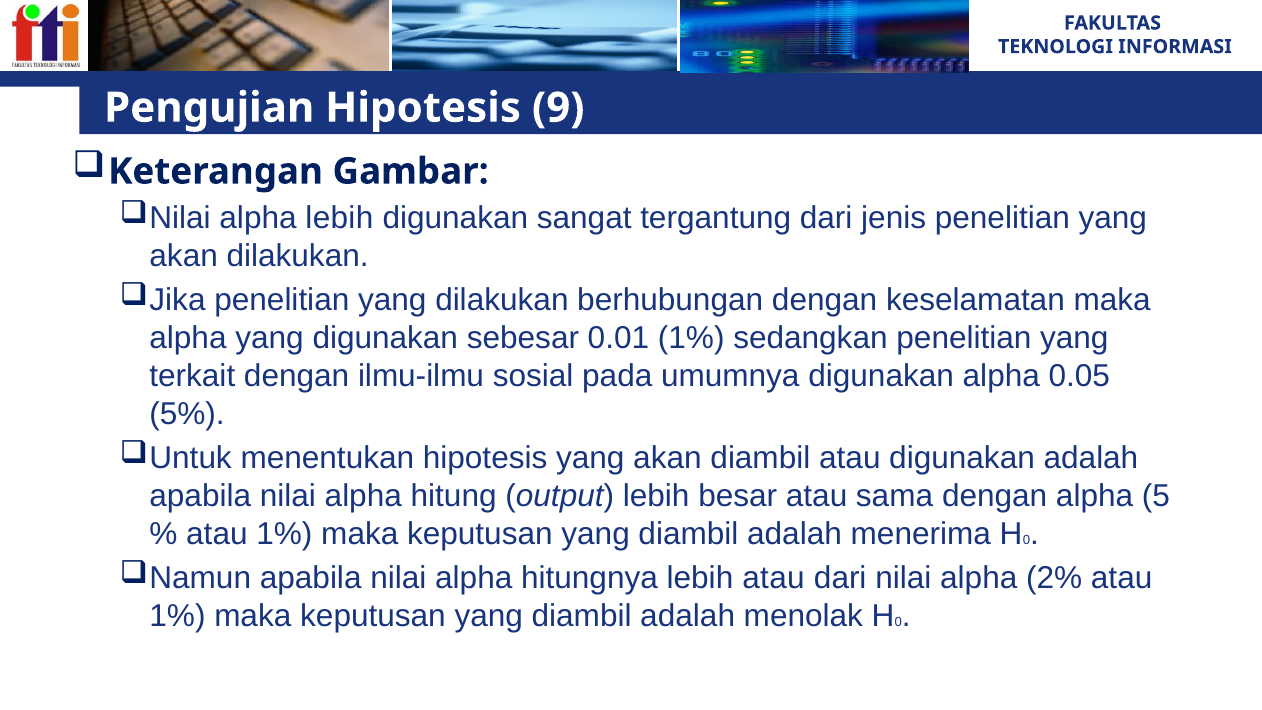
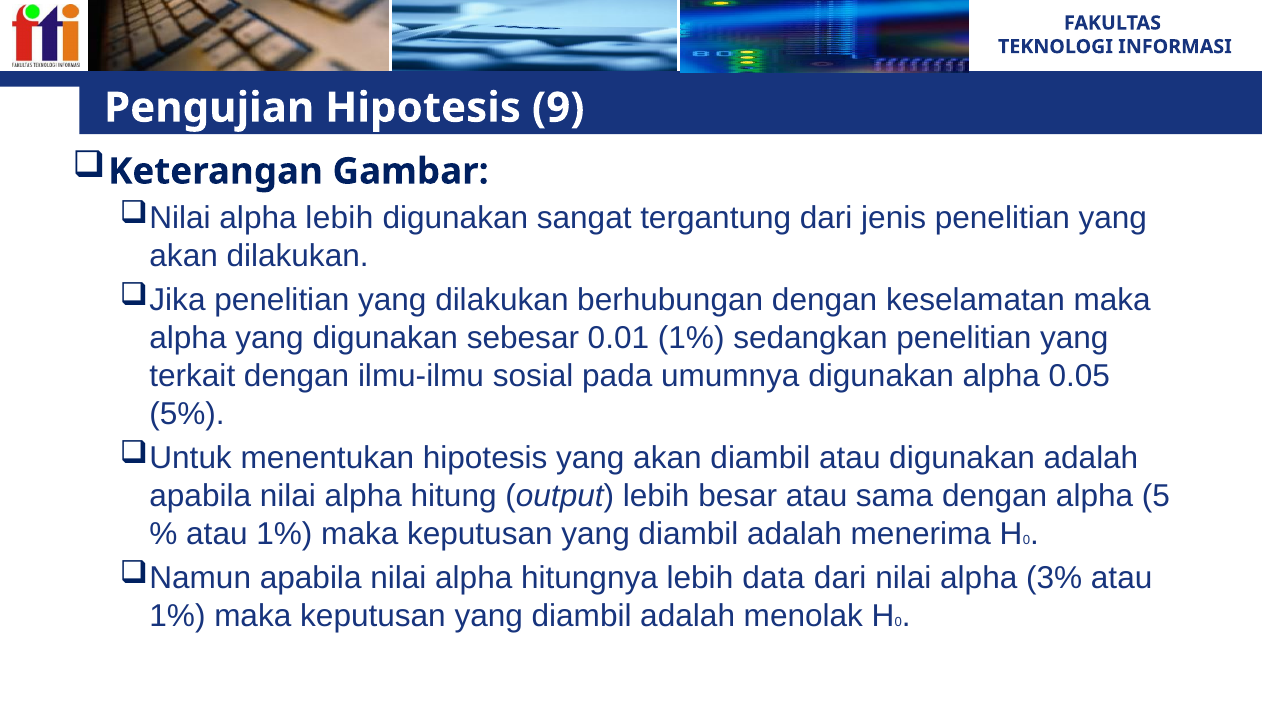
lebih atau: atau -> data
2%: 2% -> 3%
